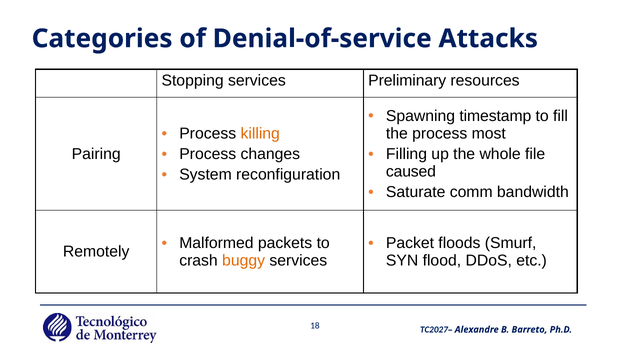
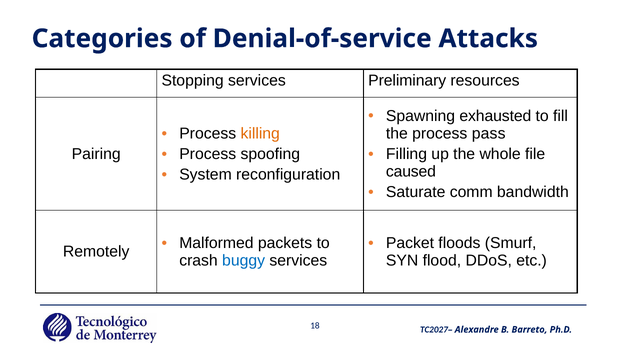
timestamp: timestamp -> exhausted
most: most -> pass
changes: changes -> spoofing
buggy colour: orange -> blue
